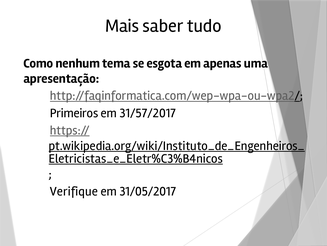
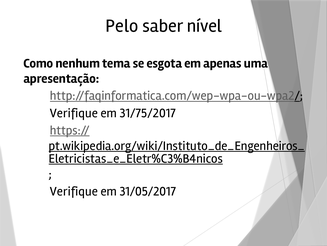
Mais: Mais -> Pelo
tudo: tudo -> nível
Primeiros at (74, 113): Primeiros -> Verifique
31/57/2017: 31/57/2017 -> 31/75/2017
